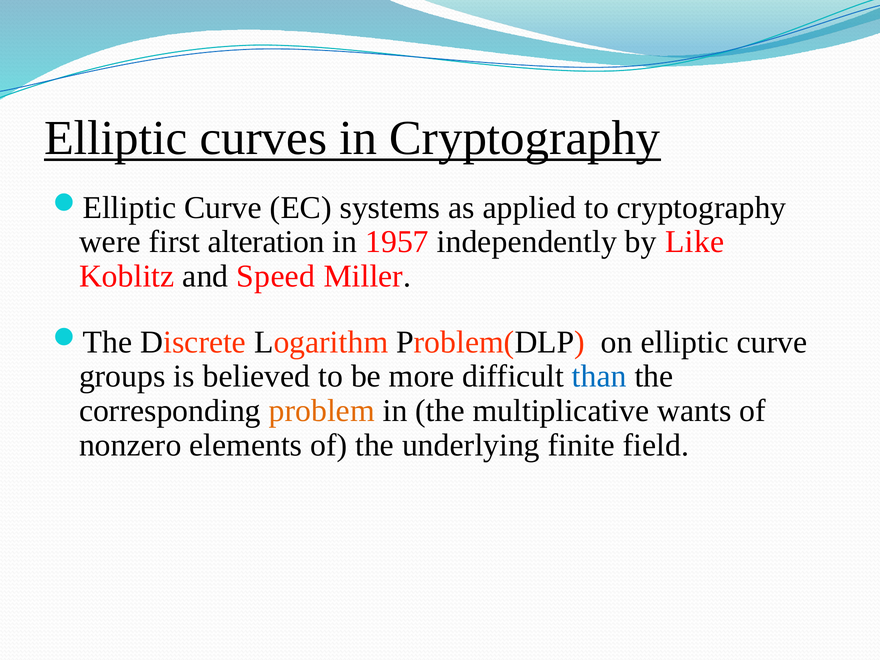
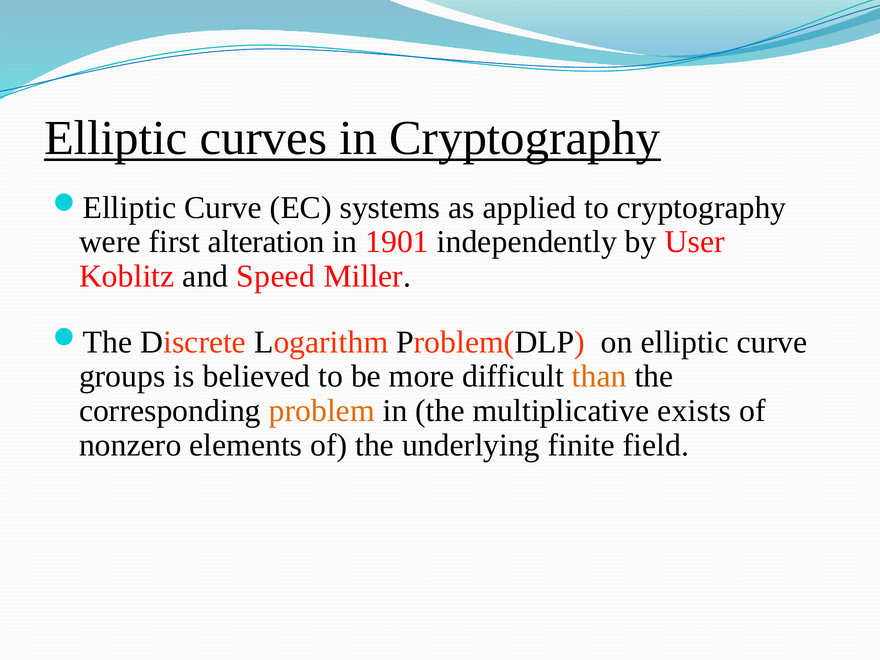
1957: 1957 -> 1901
Like: Like -> User
than colour: blue -> orange
wants: wants -> exists
